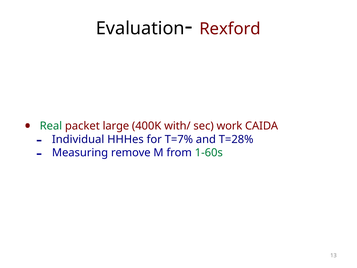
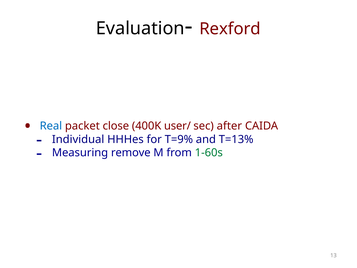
Real colour: green -> blue
large: large -> close
with/: with/ -> user/
work: work -> after
T=7%: T=7% -> T=9%
T=28%: T=28% -> T=13%
